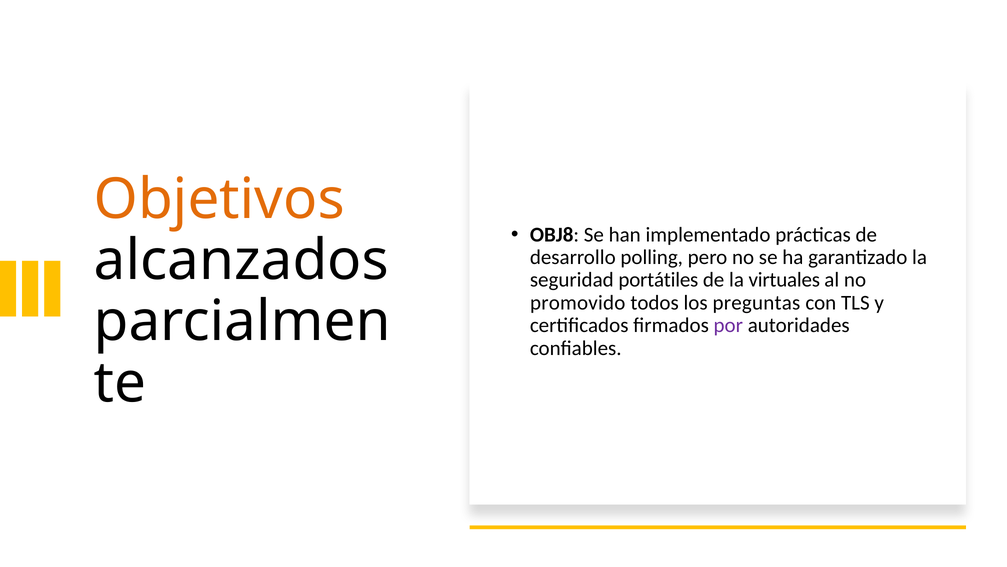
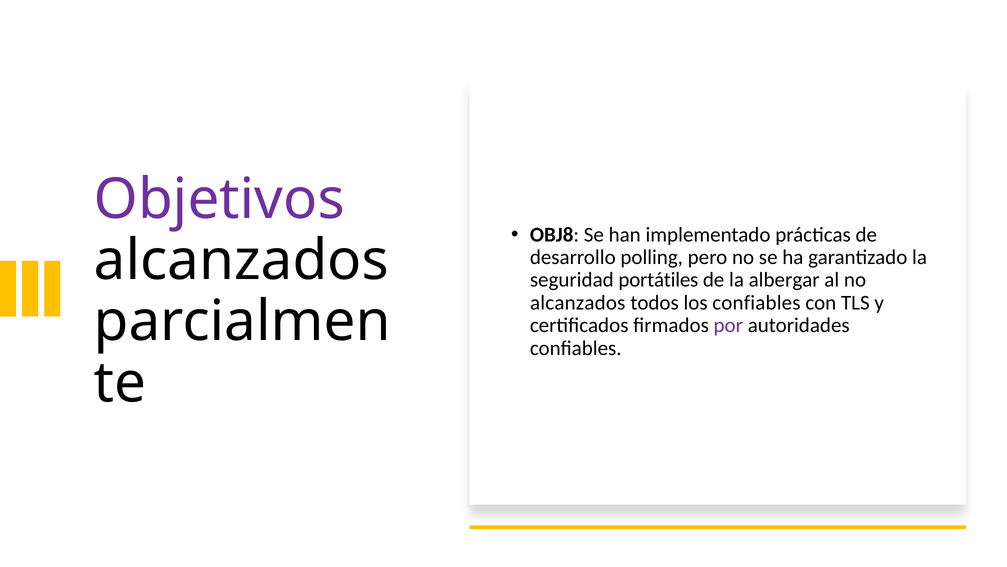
Objetivos colour: orange -> purple
virtuales: virtuales -> albergar
promovido at (578, 302): promovido -> alcanzados
los preguntas: preguntas -> confiables
